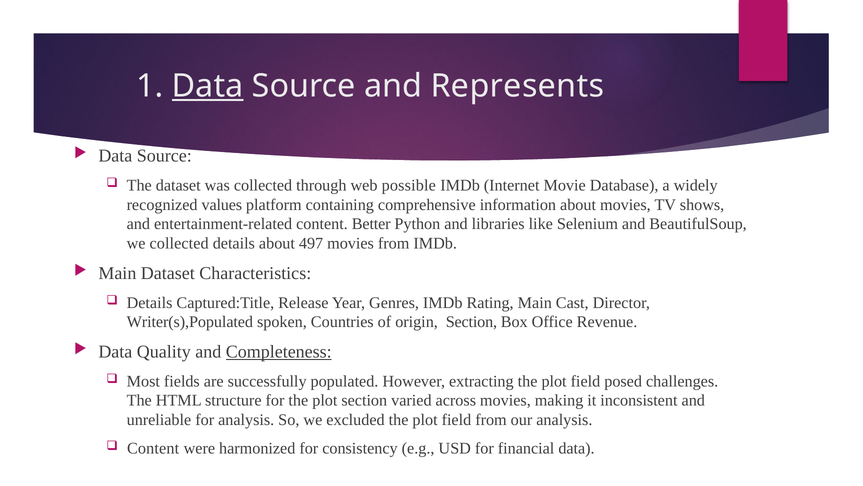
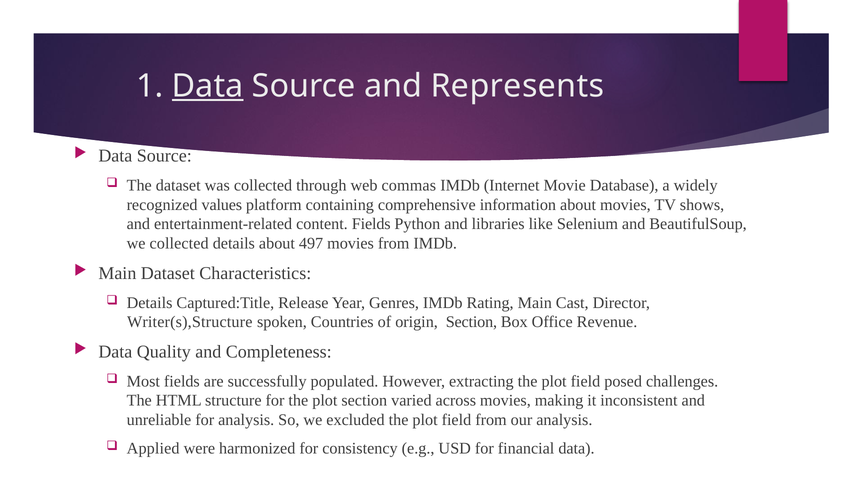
possible: possible -> commas
content Better: Better -> Fields
Writer(s),Populated: Writer(s),Populated -> Writer(s),Structure
Completeness underline: present -> none
Content at (153, 448): Content -> Applied
